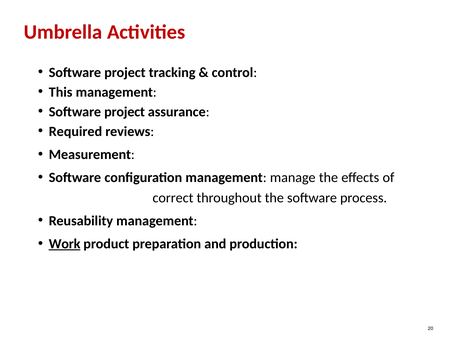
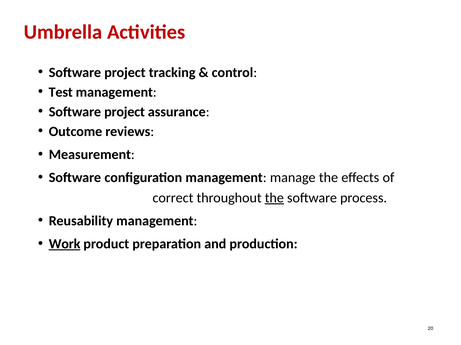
This: This -> Test
Required: Required -> Outcome
the at (274, 198) underline: none -> present
